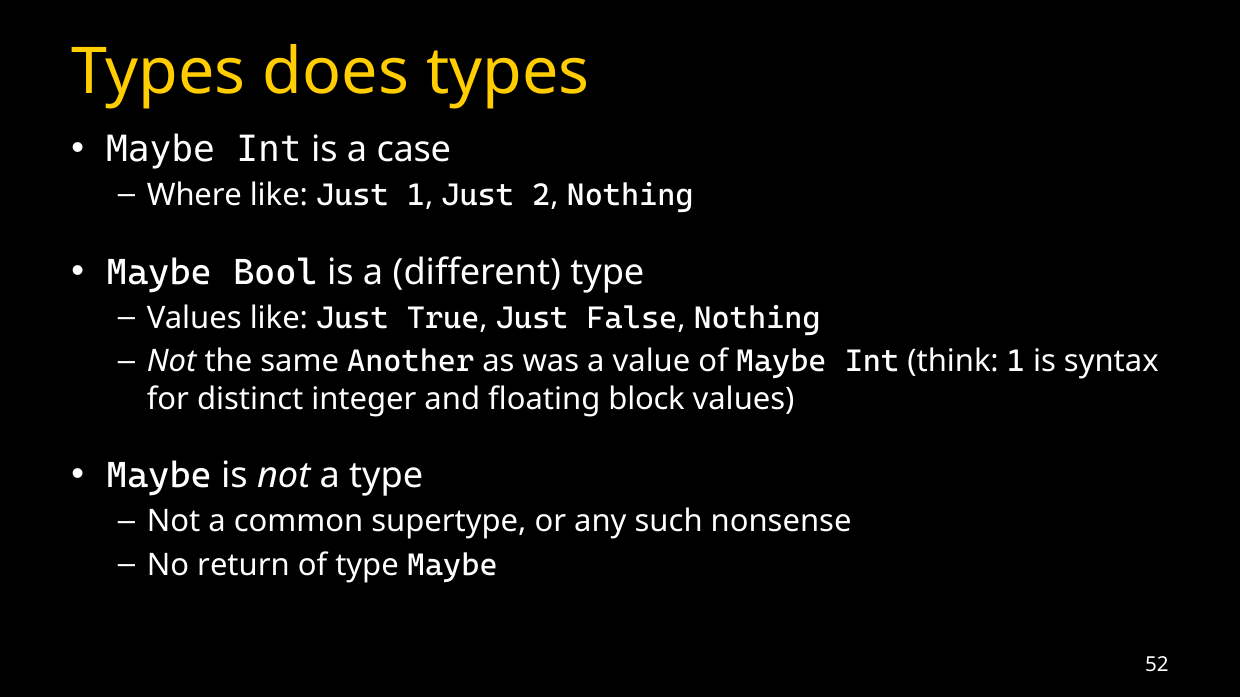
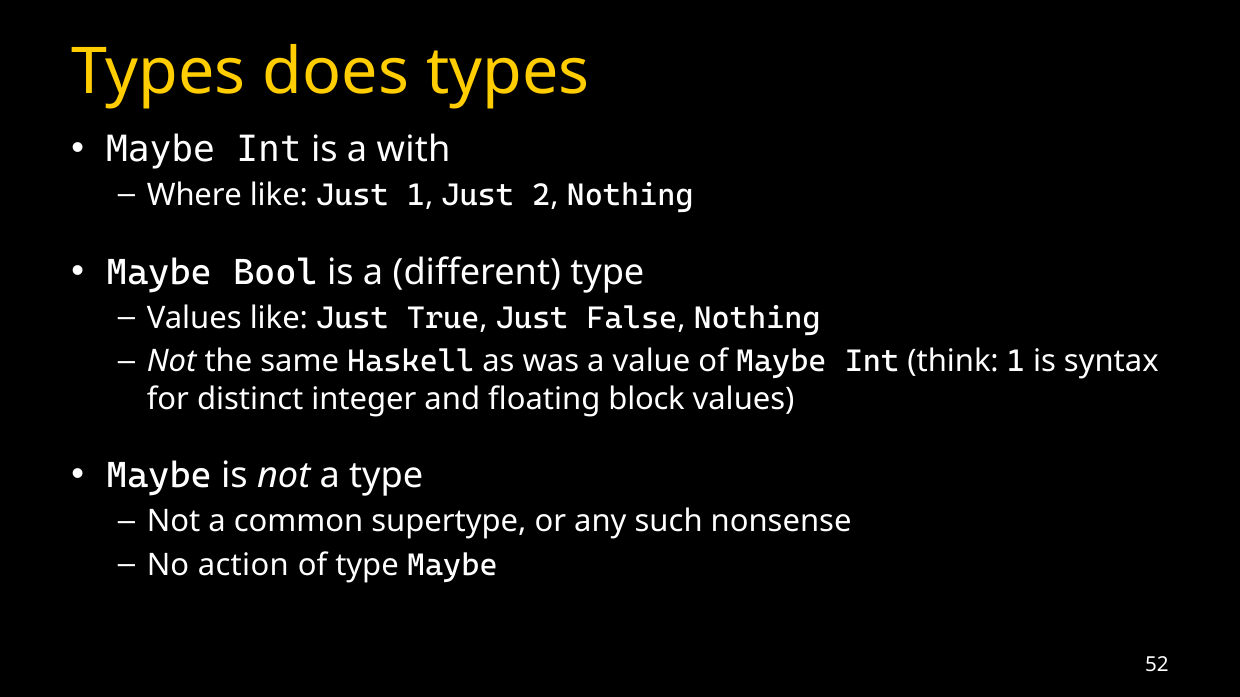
case: case -> with
Another: Another -> Haskell
return: return -> action
